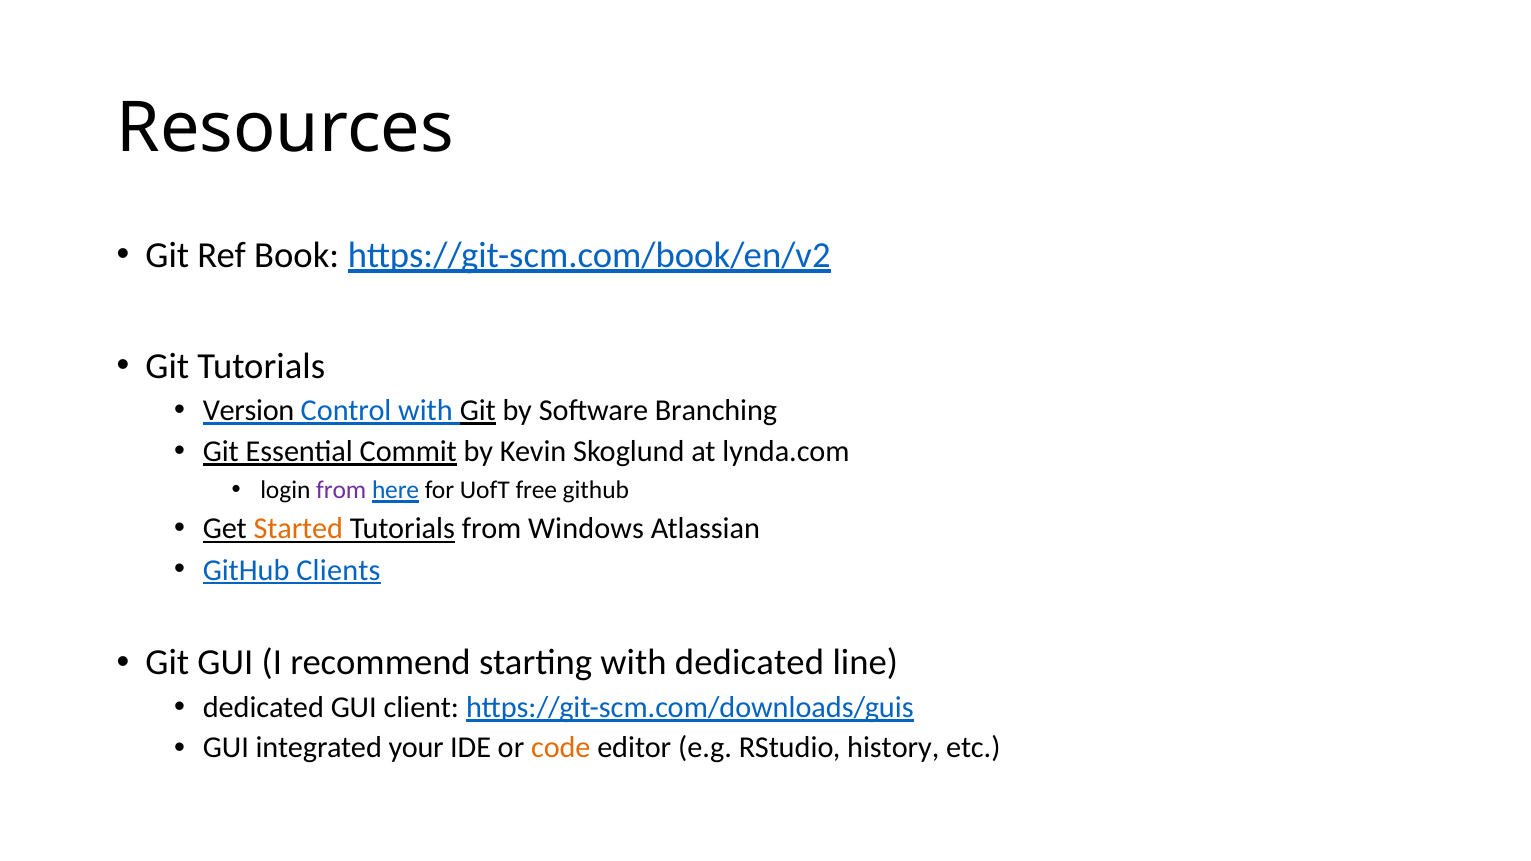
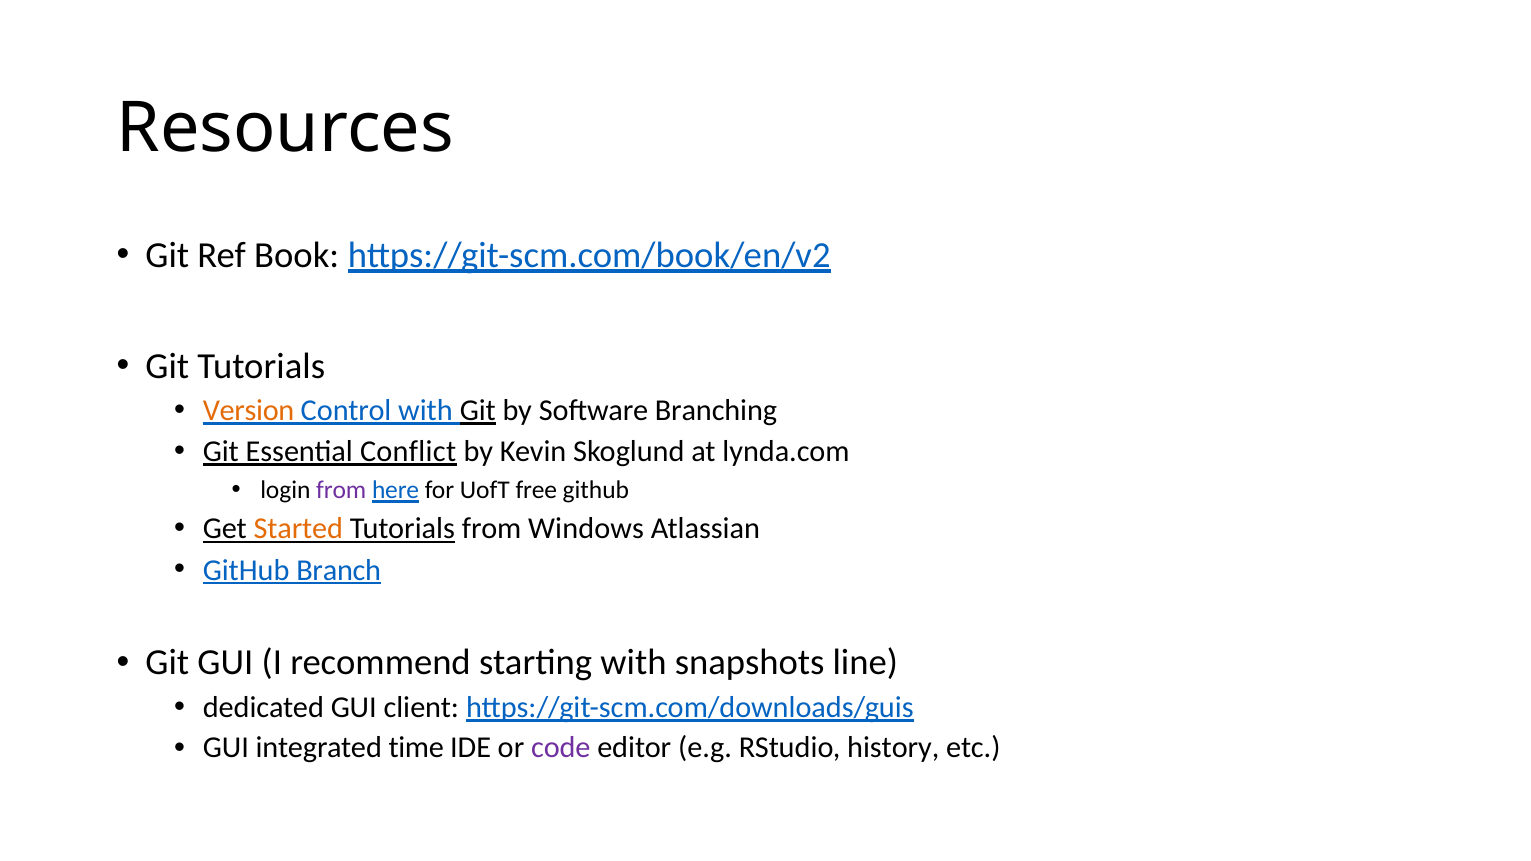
Version colour: black -> orange
Commit: Commit -> Conflict
Clients: Clients -> Branch
with dedicated: dedicated -> snapshots
your: your -> time
code colour: orange -> purple
